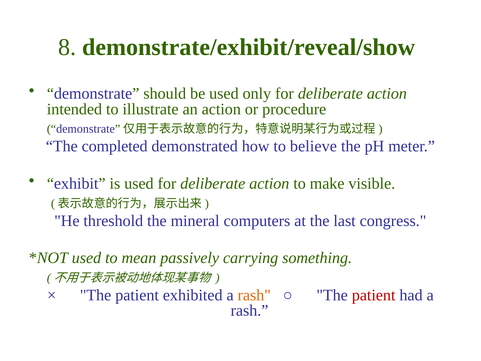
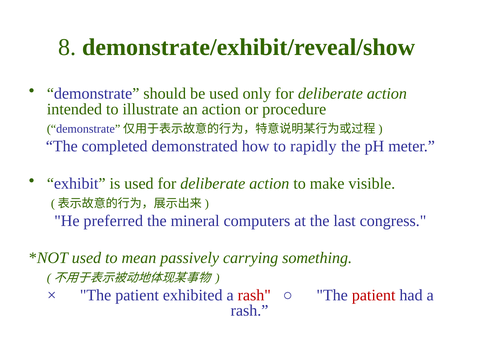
believe: believe -> rapidly
threshold: threshold -> preferred
rash at (254, 295) colour: orange -> red
